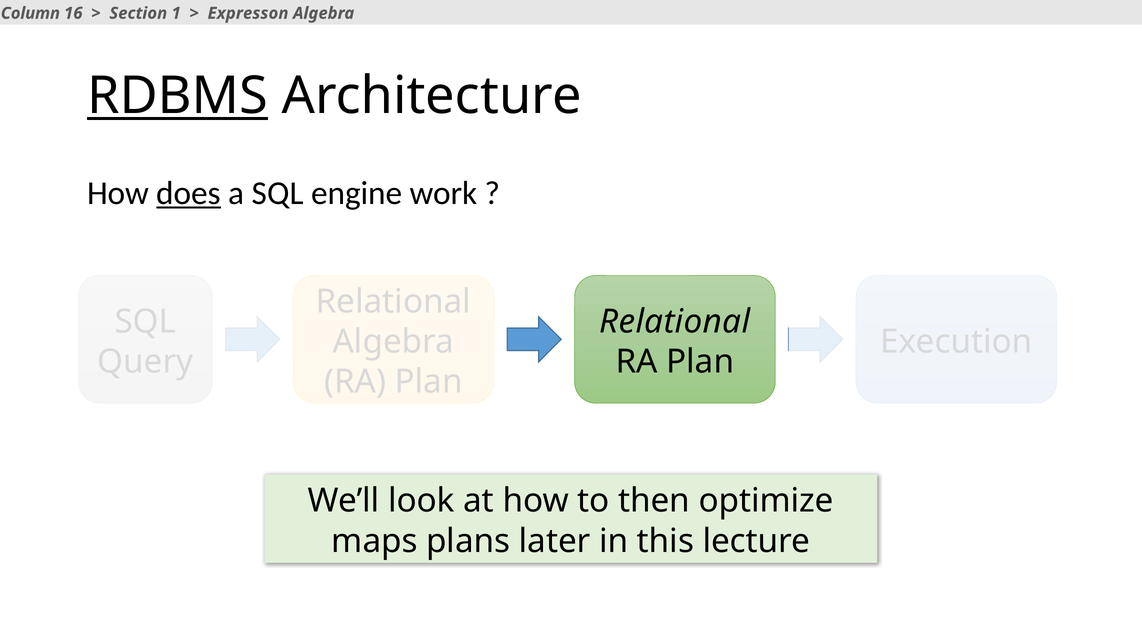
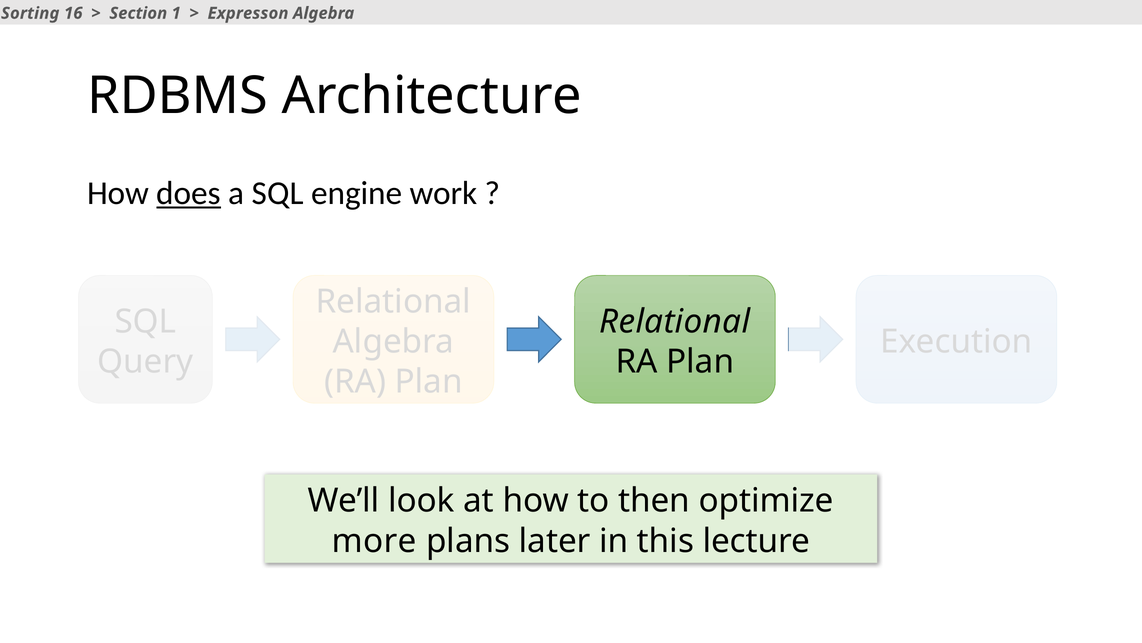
Column: Column -> Sorting
RDBMS underline: present -> none
maps: maps -> more
